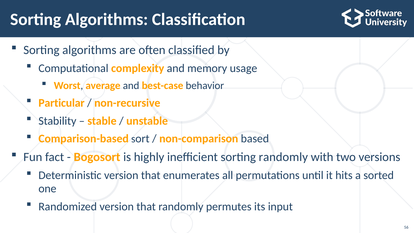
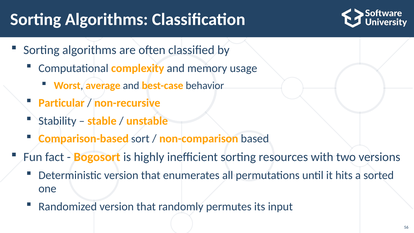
sorting randomly: randomly -> resources
